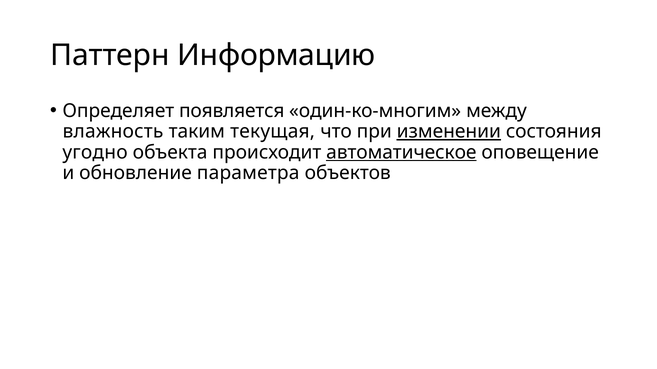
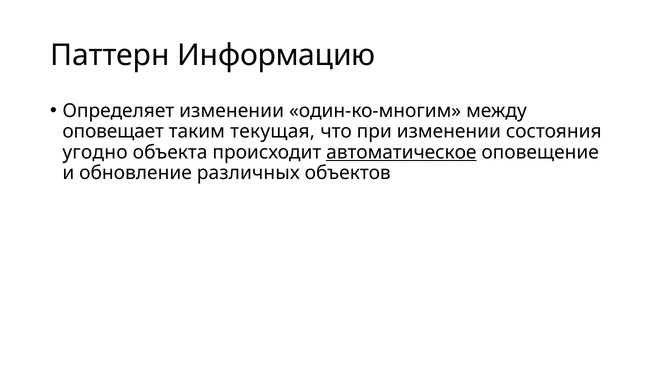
Определяет появляется: появляется -> изменении
влажность: влажность -> оповещает
изменении at (449, 132) underline: present -> none
параметра: параметра -> различных
